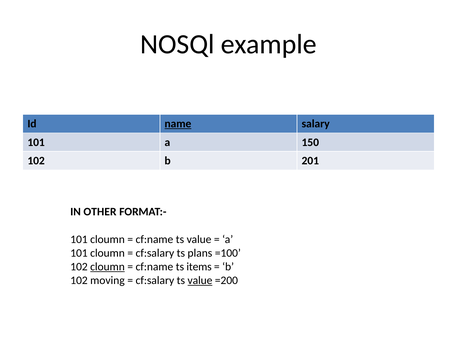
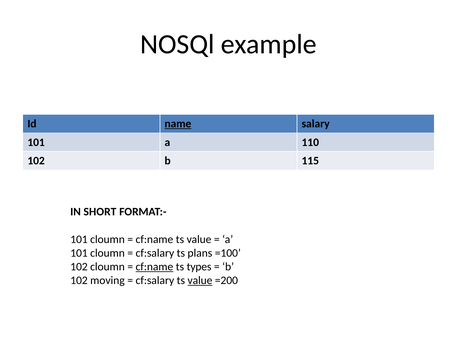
150: 150 -> 110
201: 201 -> 115
OTHER: OTHER -> SHORT
cloumn at (107, 267) underline: present -> none
cf:name at (154, 267) underline: none -> present
items: items -> types
